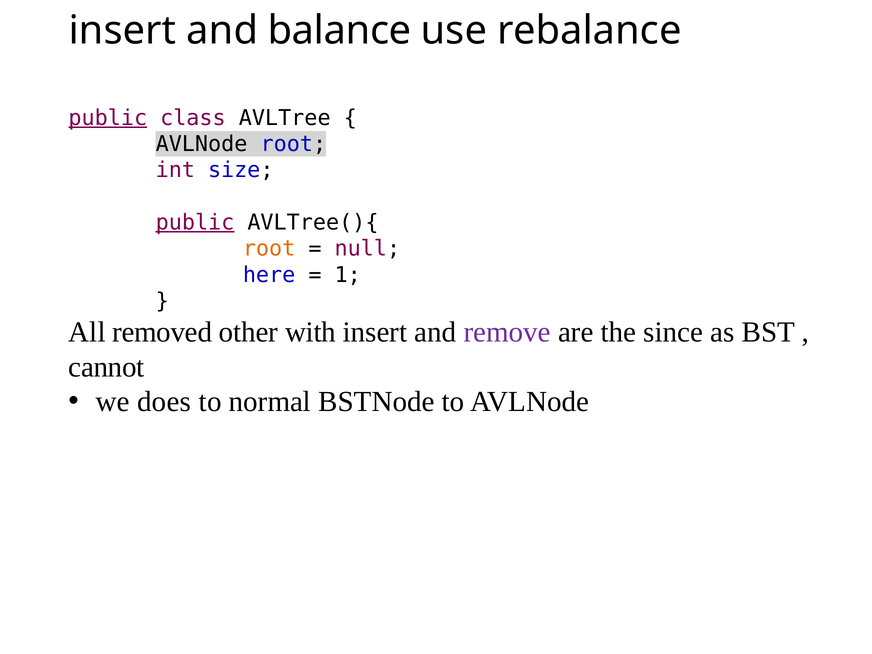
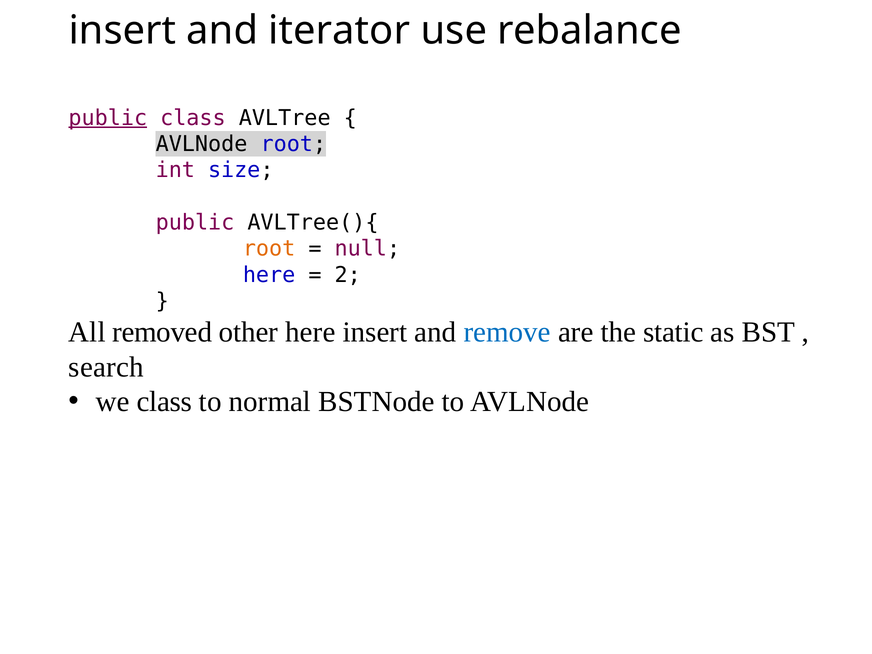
balance: balance -> iterator
public at (195, 223) underline: present -> none
1: 1 -> 2
other with: with -> here
remove colour: purple -> blue
since: since -> static
cannot: cannot -> search
we does: does -> class
